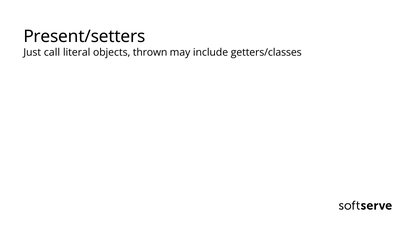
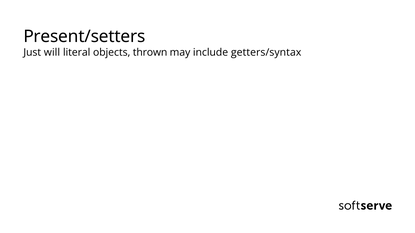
call: call -> will
getters/classes: getters/classes -> getters/syntax
